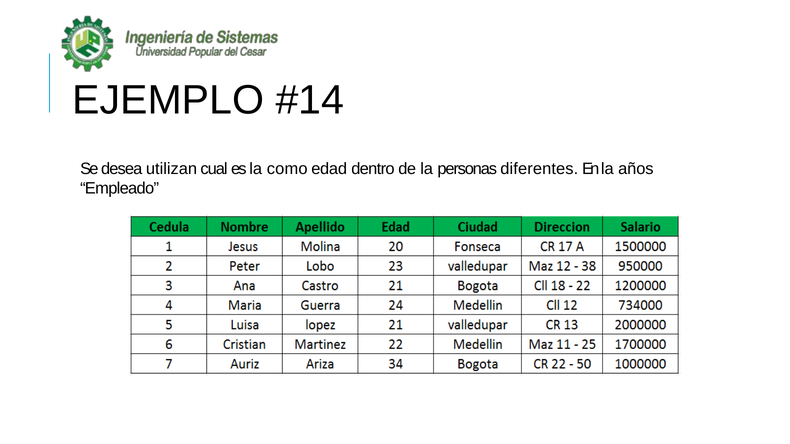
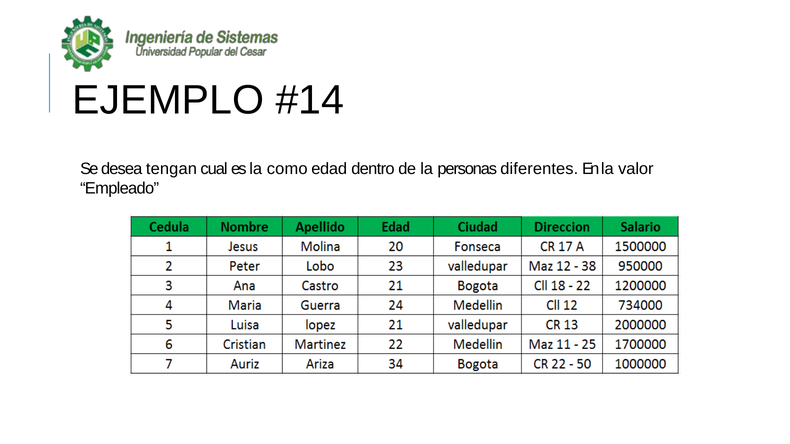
utilizan: utilizan -> tengan
años: años -> valor
